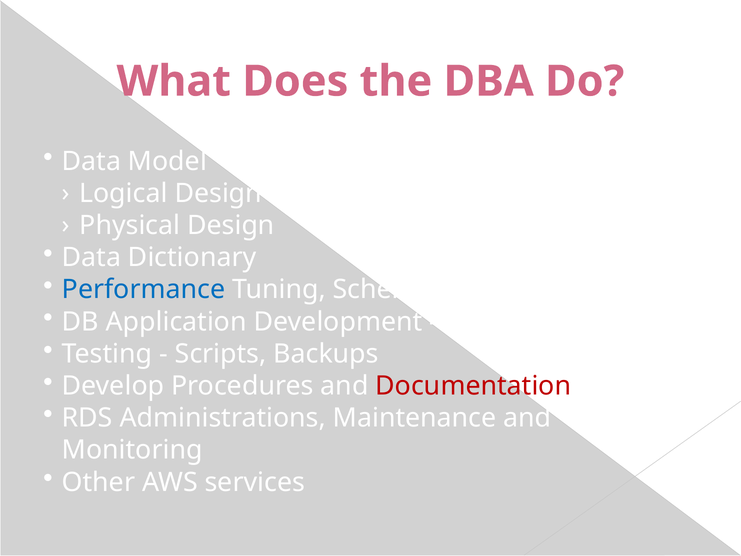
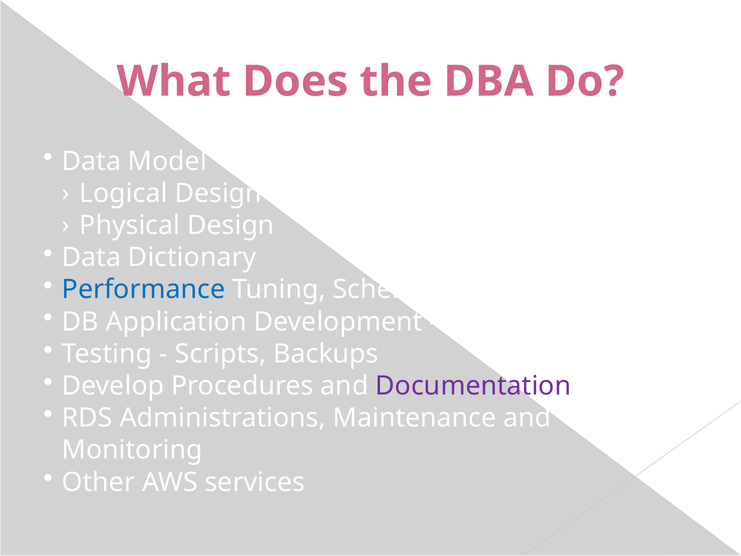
Documentation colour: red -> purple
